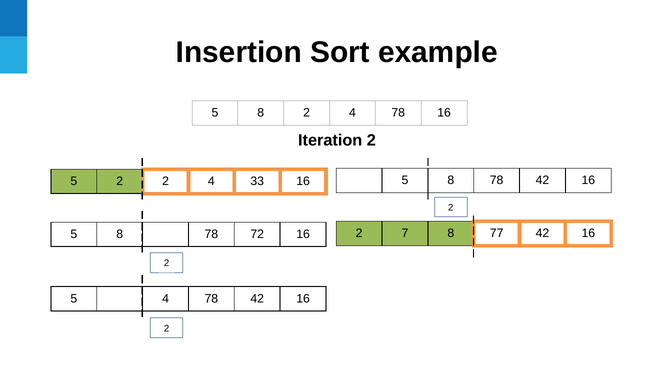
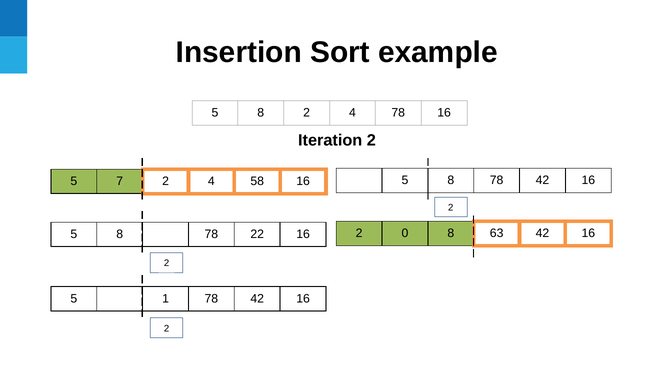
5 2: 2 -> 7
33: 33 -> 58
7: 7 -> 0
77: 77 -> 63
72: 72 -> 22
5 4: 4 -> 1
